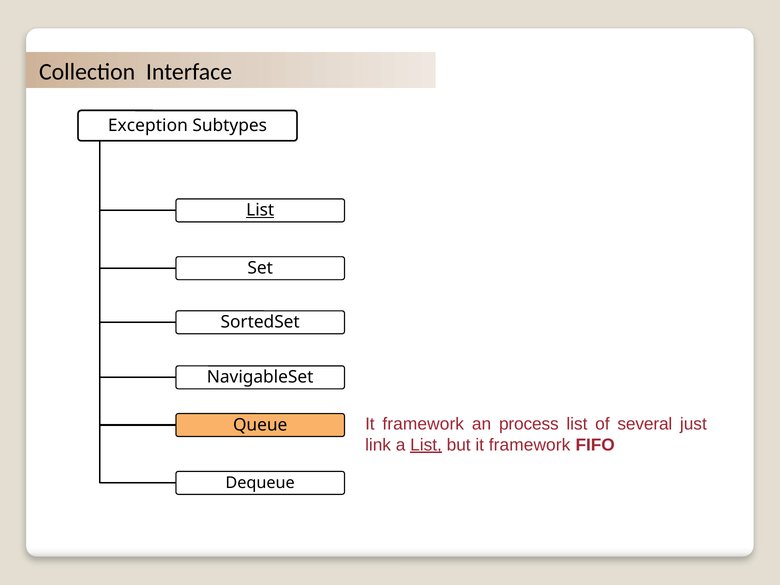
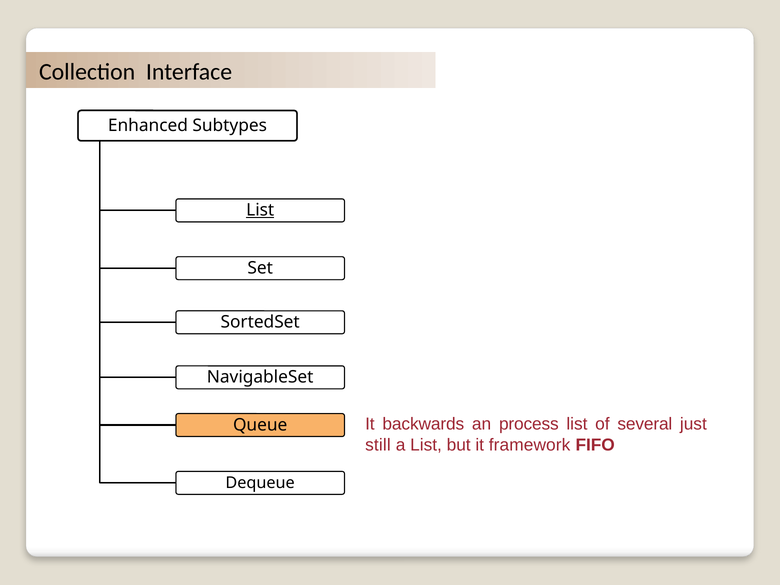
Exception: Exception -> Enhanced
framework at (423, 424): framework -> backwards
link: link -> still
List at (426, 445) underline: present -> none
